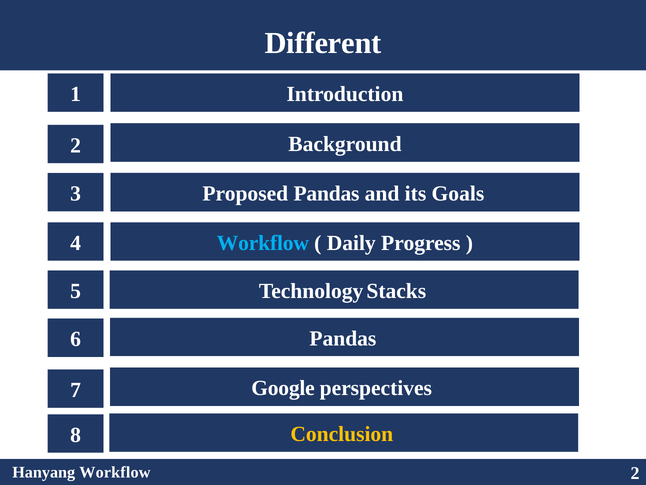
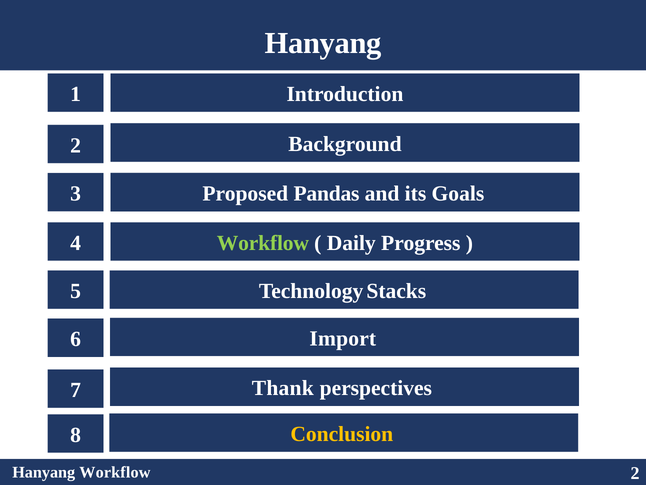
Different at (323, 43): Different -> Hanyang
Workflow at (263, 243) colour: light blue -> light green
Pandas at (343, 338): Pandas -> Import
Google: Google -> Thank
